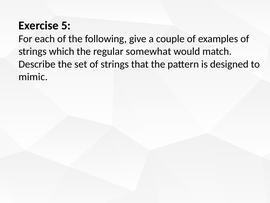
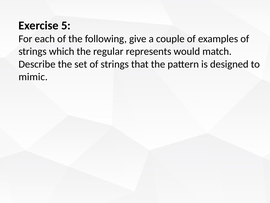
somewhat: somewhat -> represents
